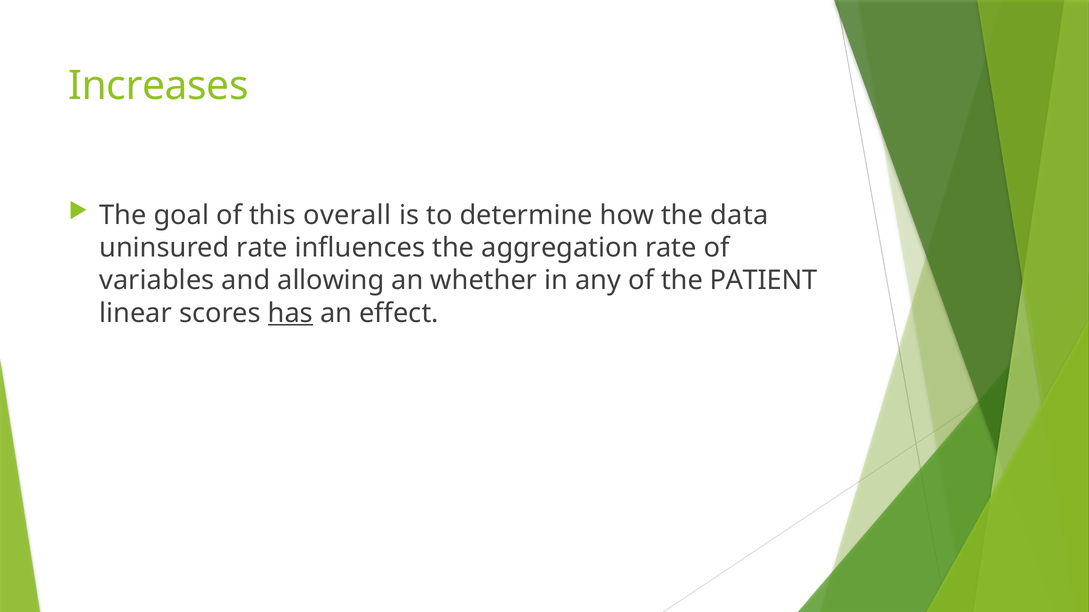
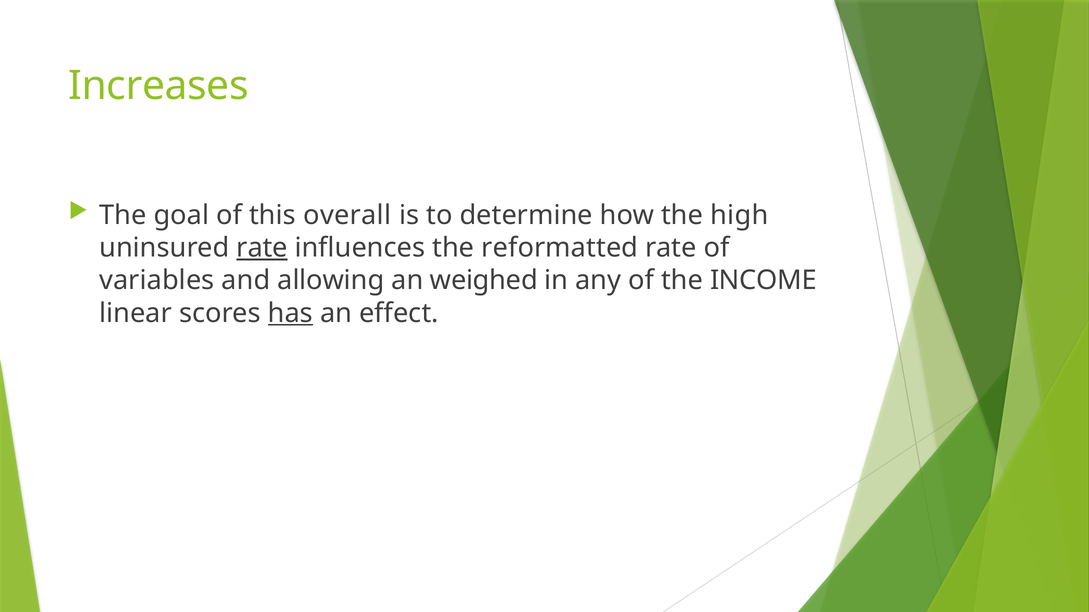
data: data -> high
rate at (262, 248) underline: none -> present
aggregation: aggregation -> reformatted
whether: whether -> weighed
PATIENT: PATIENT -> INCOME
